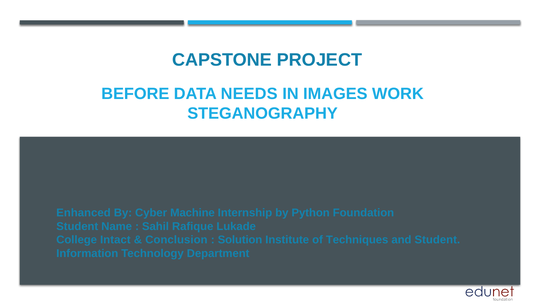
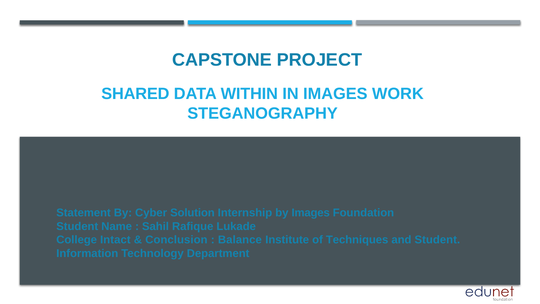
BEFORE: BEFORE -> SHARED
NEEDS: NEEDS -> WITHIN
Enhanced: Enhanced -> Statement
Machine: Machine -> Solution
by Python: Python -> Images
Solution: Solution -> Balance
